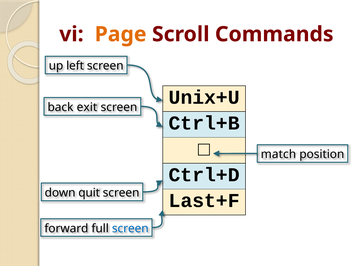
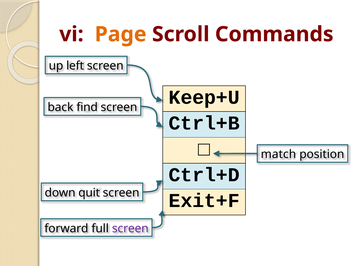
Unix+U: Unix+U -> Keep+U
exit: exit -> find
Last+F: Last+F -> Exit+F
screen at (130, 229) colour: blue -> purple
